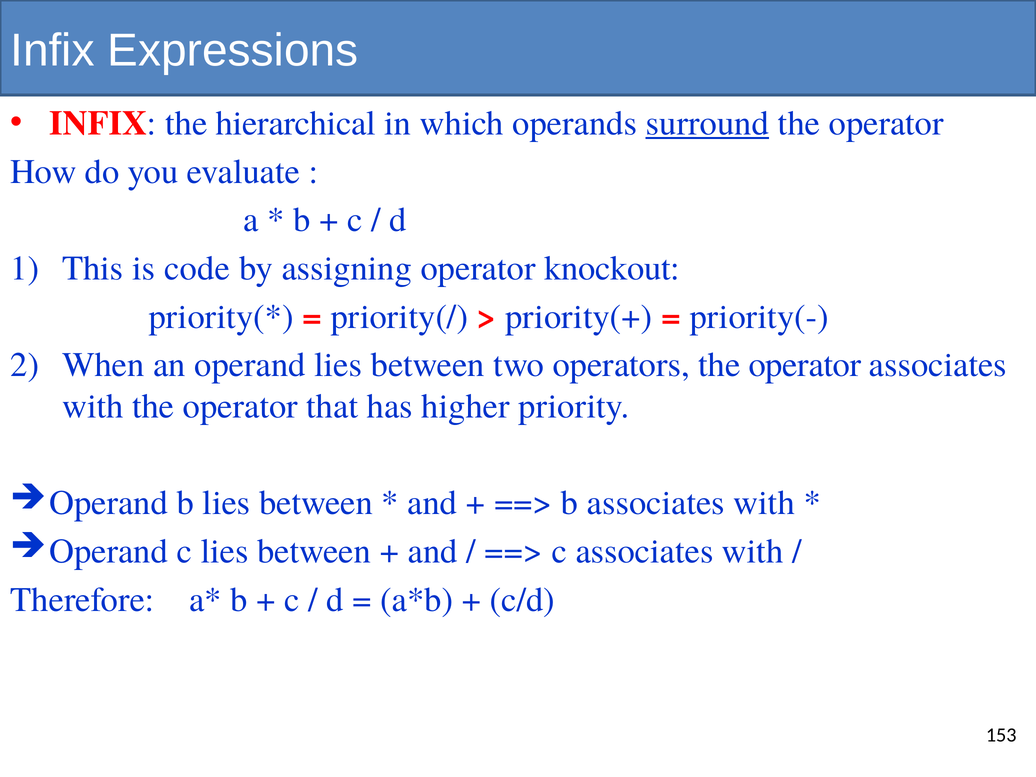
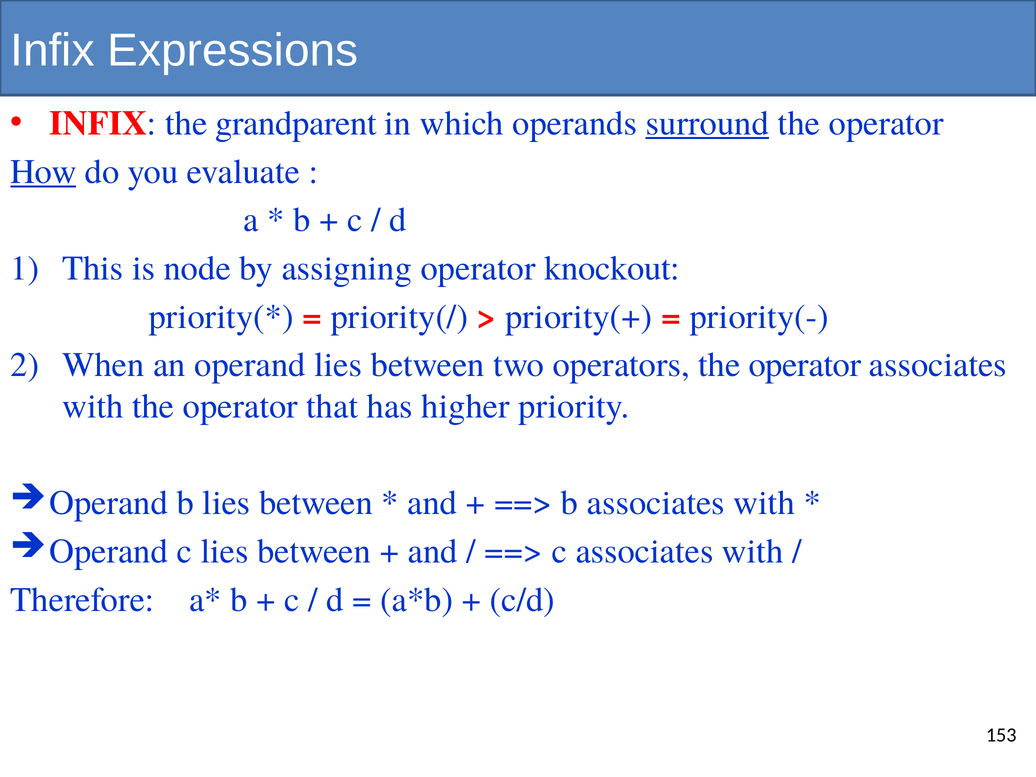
hierarchical: hierarchical -> grandparent
How underline: none -> present
code: code -> node
